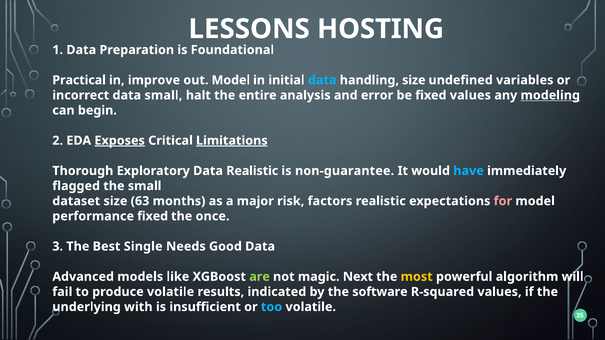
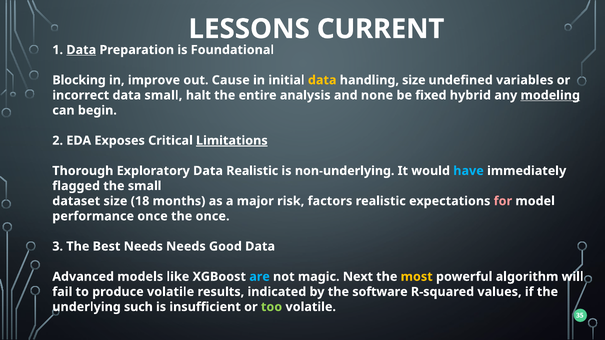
HOSTING: HOSTING -> CURRENT
Data at (81, 50) underline: none -> present
Practical: Practical -> Blocking
out Model: Model -> Cause
data at (322, 80) colour: light blue -> yellow
error: error -> none
fixed values: values -> hybrid
Exposes underline: present -> none
non-guarantee: non-guarantee -> non-underlying
63: 63 -> 18
performance fixed: fixed -> once
Best Single: Single -> Needs
are colour: light green -> light blue
with: with -> such
too colour: light blue -> light green
